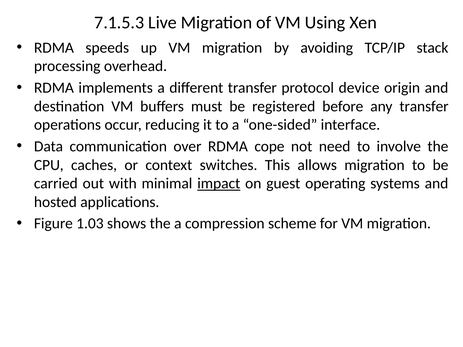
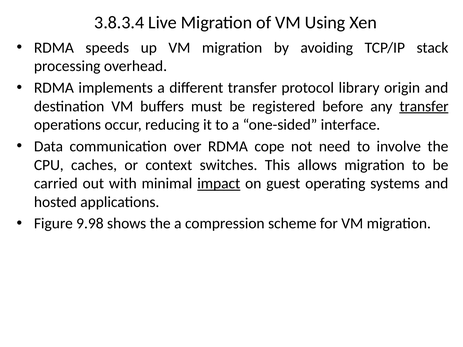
7.1.5.3: 7.1.5.3 -> 3.8.3.4
device: device -> library
transfer at (424, 106) underline: none -> present
1.03: 1.03 -> 9.98
